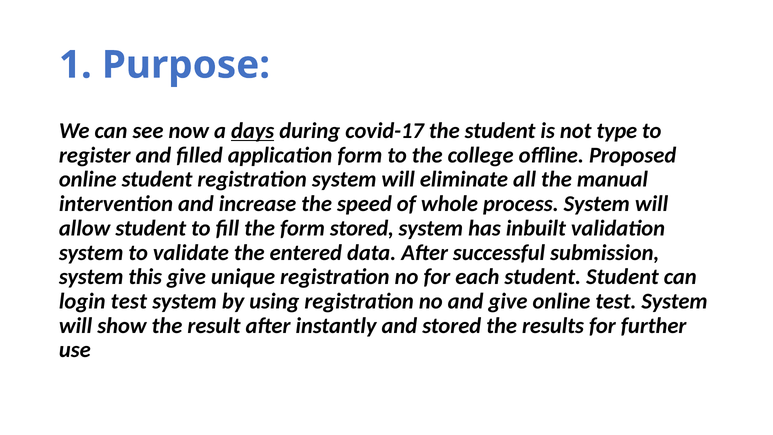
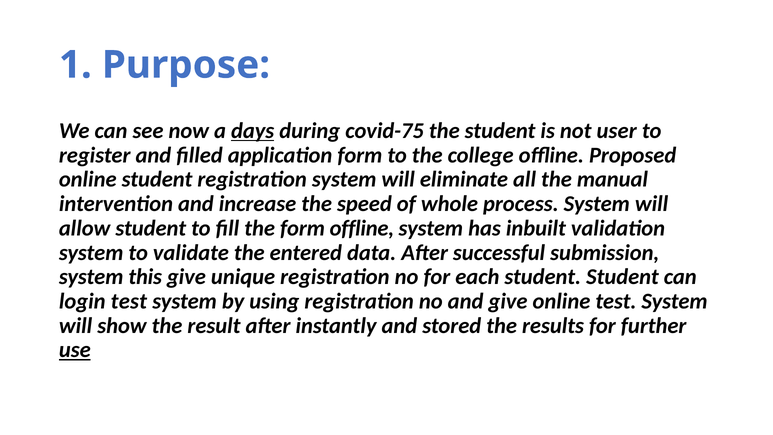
covid-17: covid-17 -> covid-75
type: type -> user
form stored: stored -> offline
use underline: none -> present
